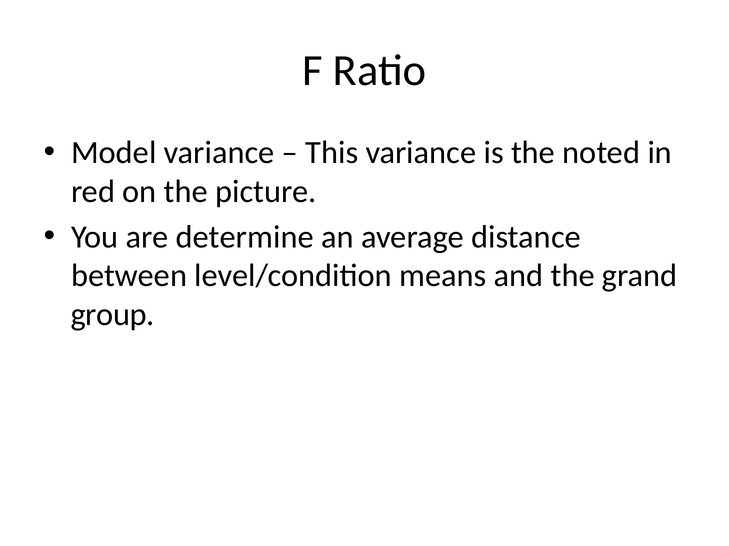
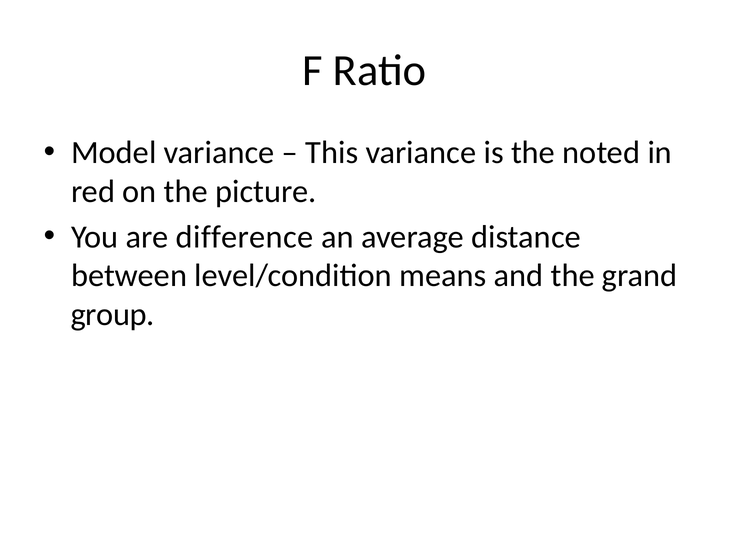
determine: determine -> difference
